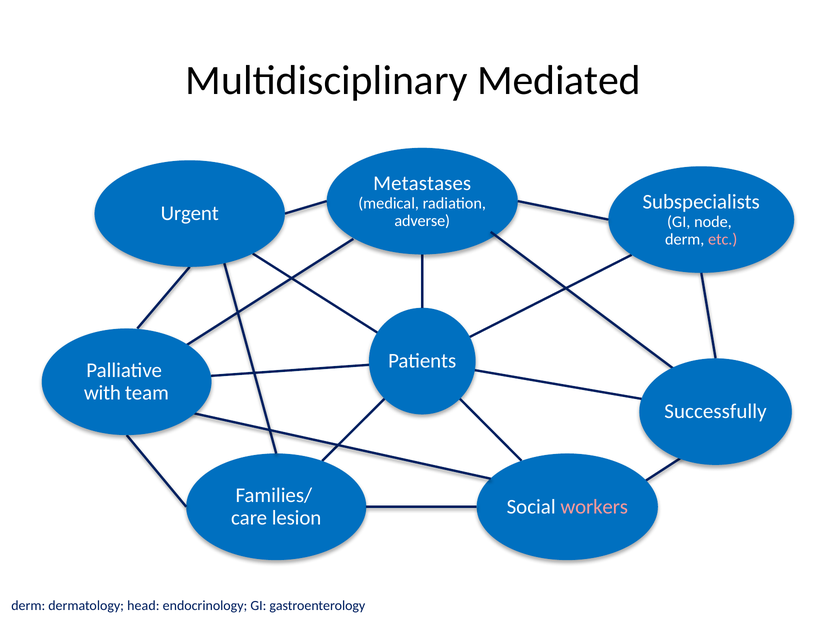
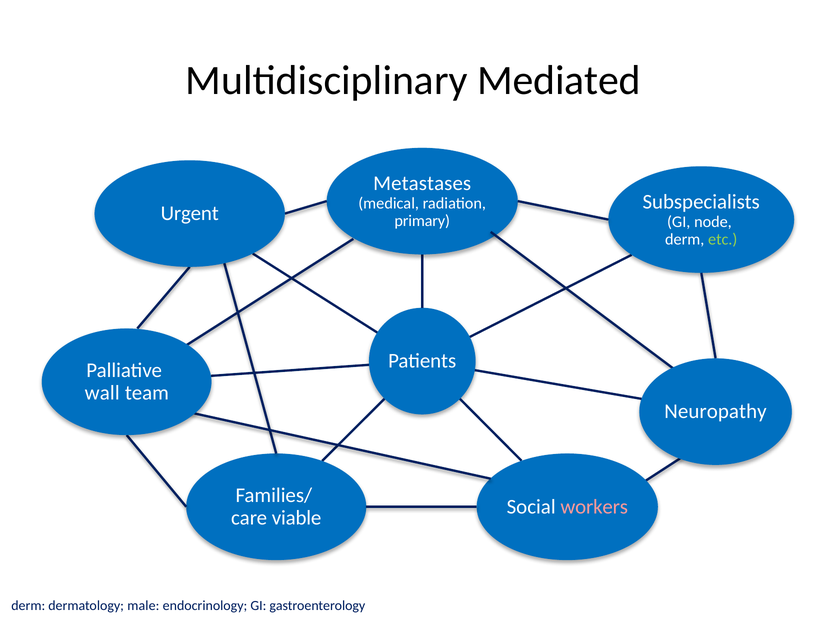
adverse: adverse -> primary
etc colour: pink -> light green
with: with -> wall
Successfully: Successfully -> Neuropathy
lesion: lesion -> viable
head: head -> male
